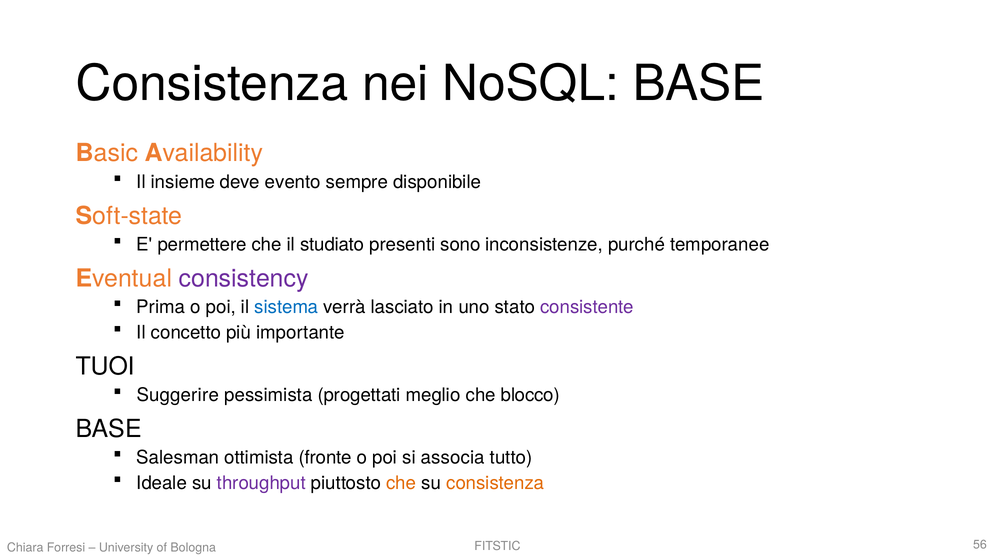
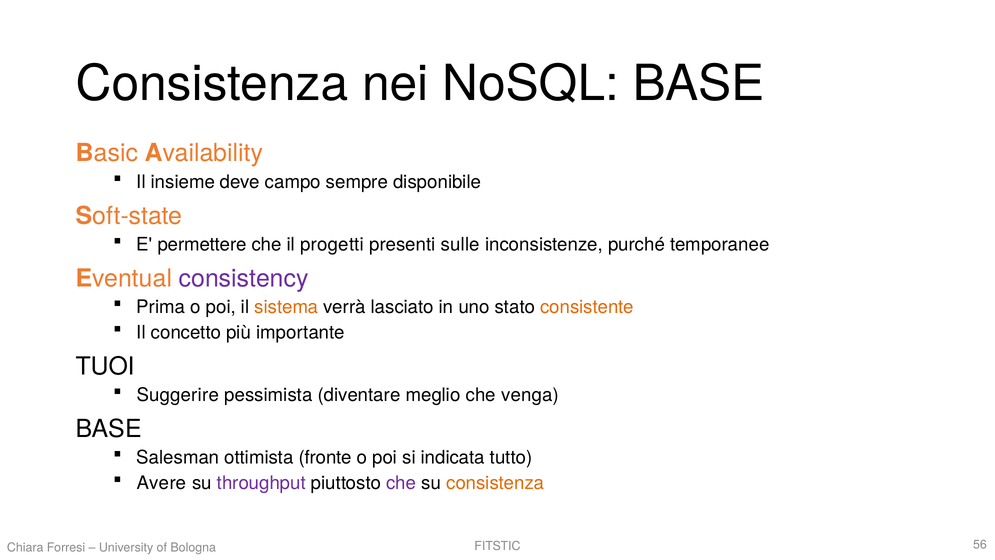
evento: evento -> campo
studiato: studiato -> progetti
sono: sono -> sulle
sistema colour: blue -> orange
consistente colour: purple -> orange
progettati: progettati -> diventare
blocco: blocco -> venga
associa: associa -> indicata
Ideale: Ideale -> Avere
che at (401, 483) colour: orange -> purple
